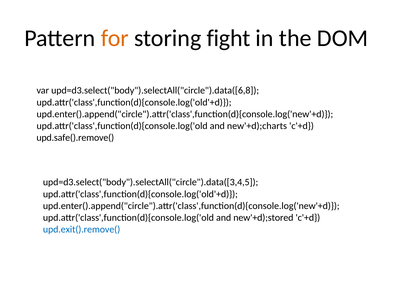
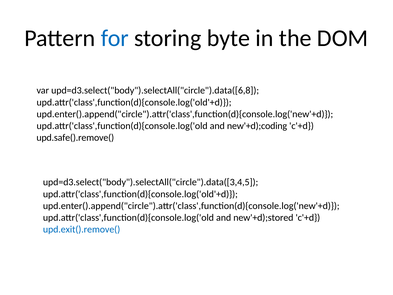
for colour: orange -> blue
fight: fight -> byte
new'+d);charts: new'+d);charts -> new'+d);coding
